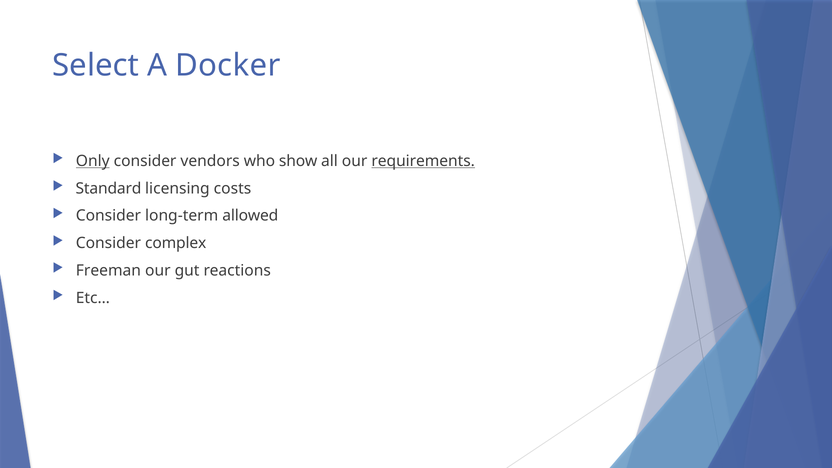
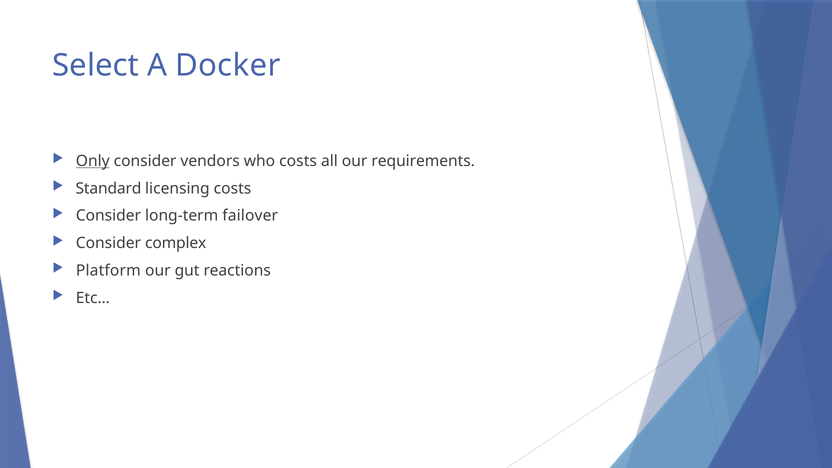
who show: show -> costs
requirements underline: present -> none
allowed: allowed -> failover
Freeman: Freeman -> Platform
